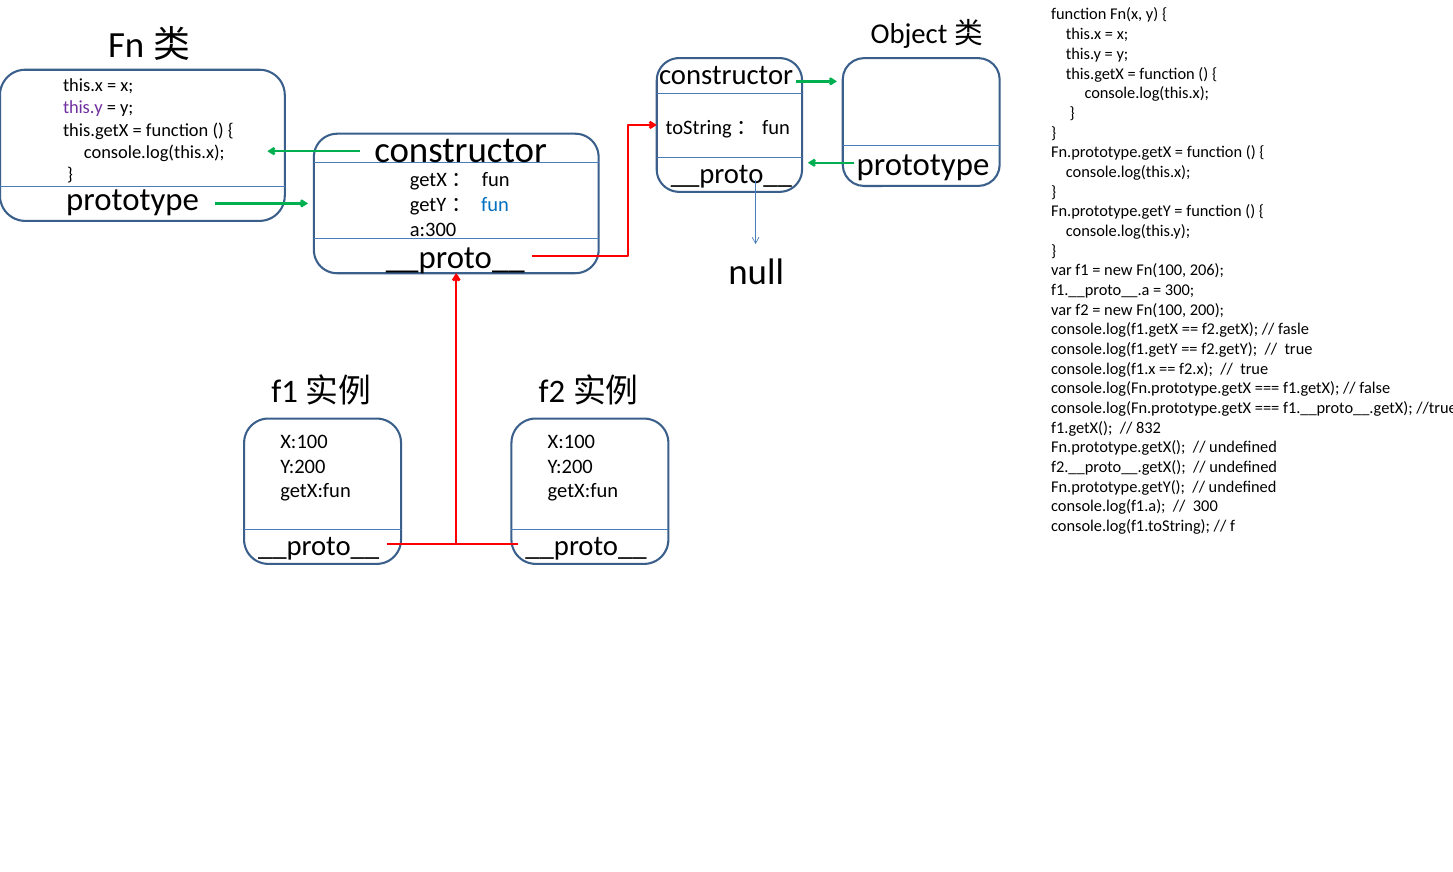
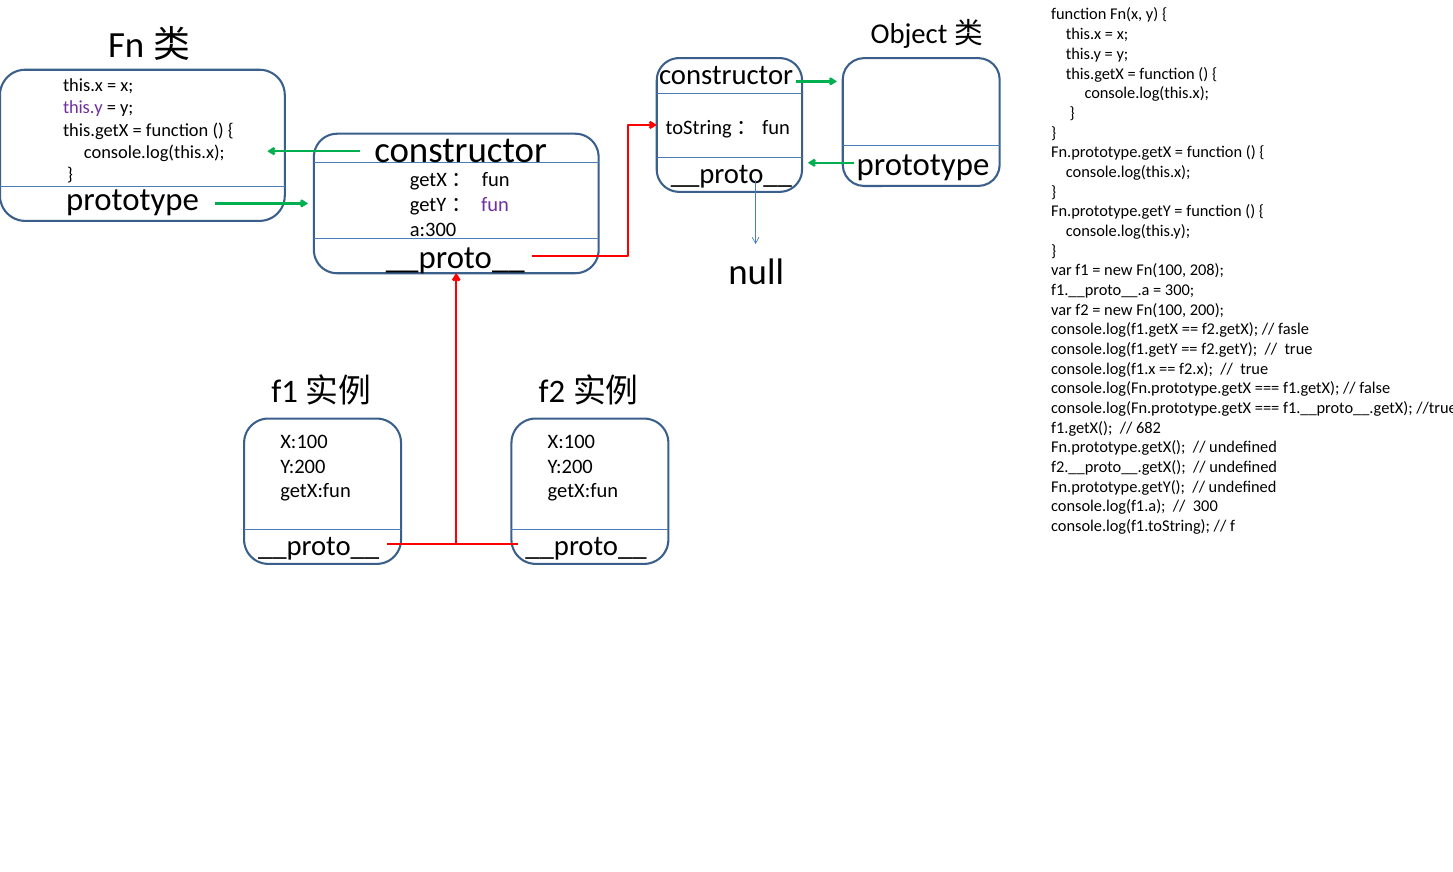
fun at (495, 205) colour: blue -> purple
206: 206 -> 208
832: 832 -> 682
